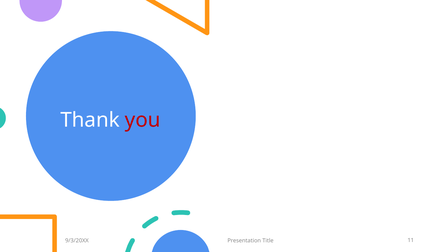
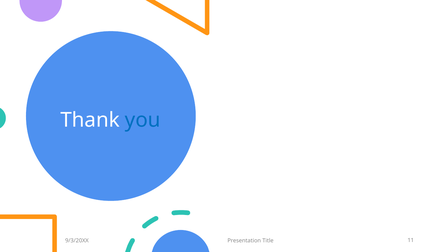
you colour: red -> blue
